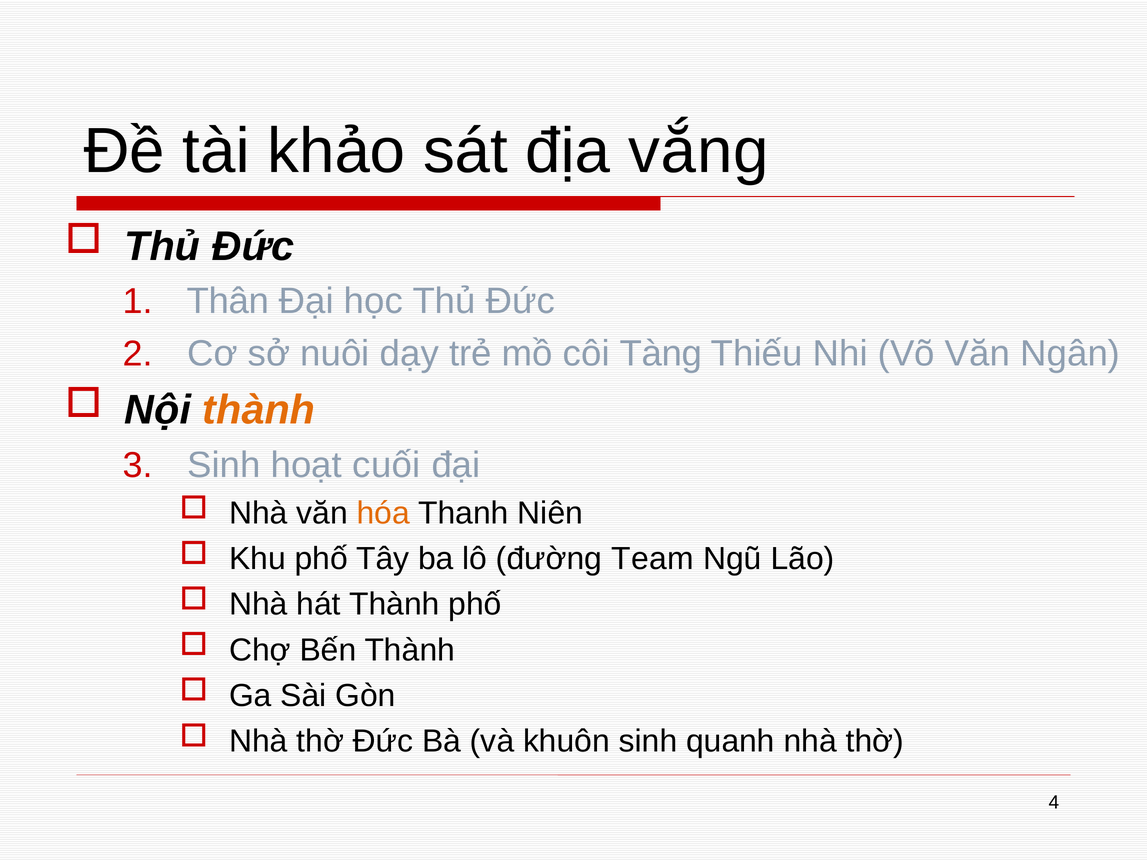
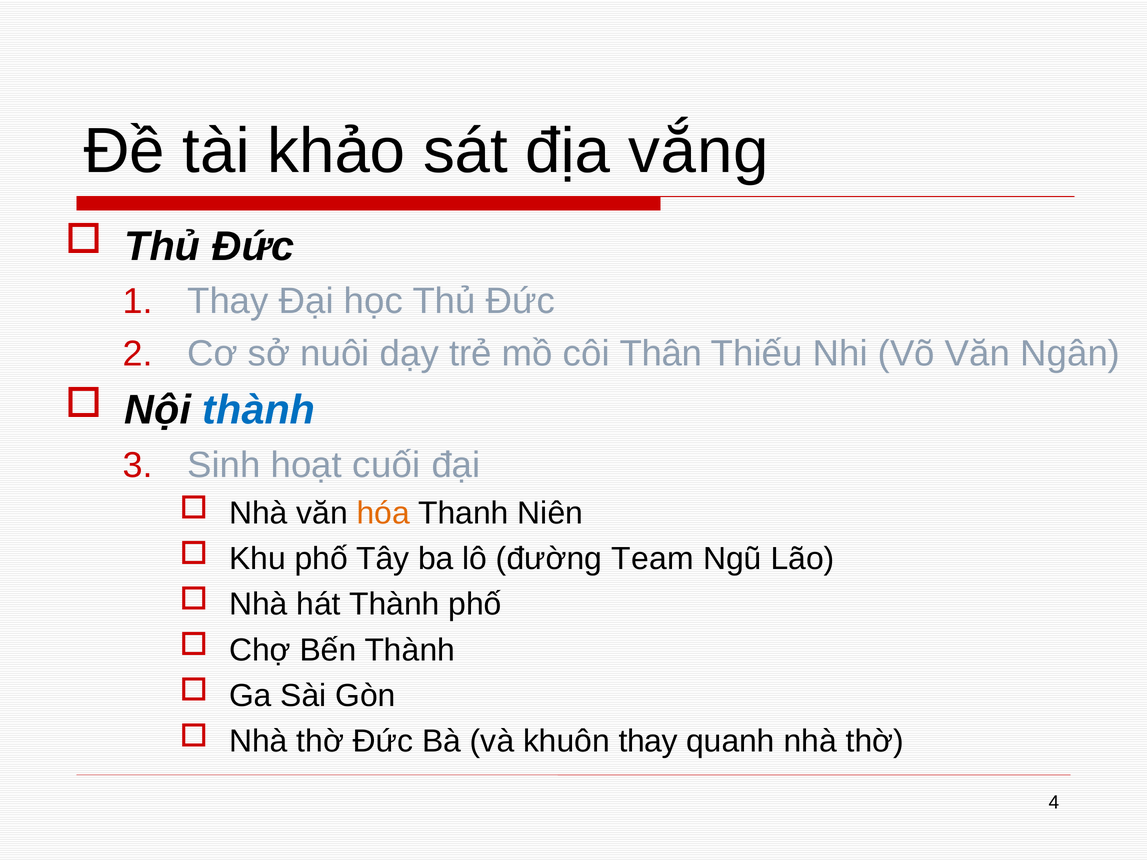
Thân at (228, 301): Thân -> Thay
Tàng: Tàng -> Thân
thành at (259, 410) colour: orange -> blue
khuôn sinh: sinh -> thay
